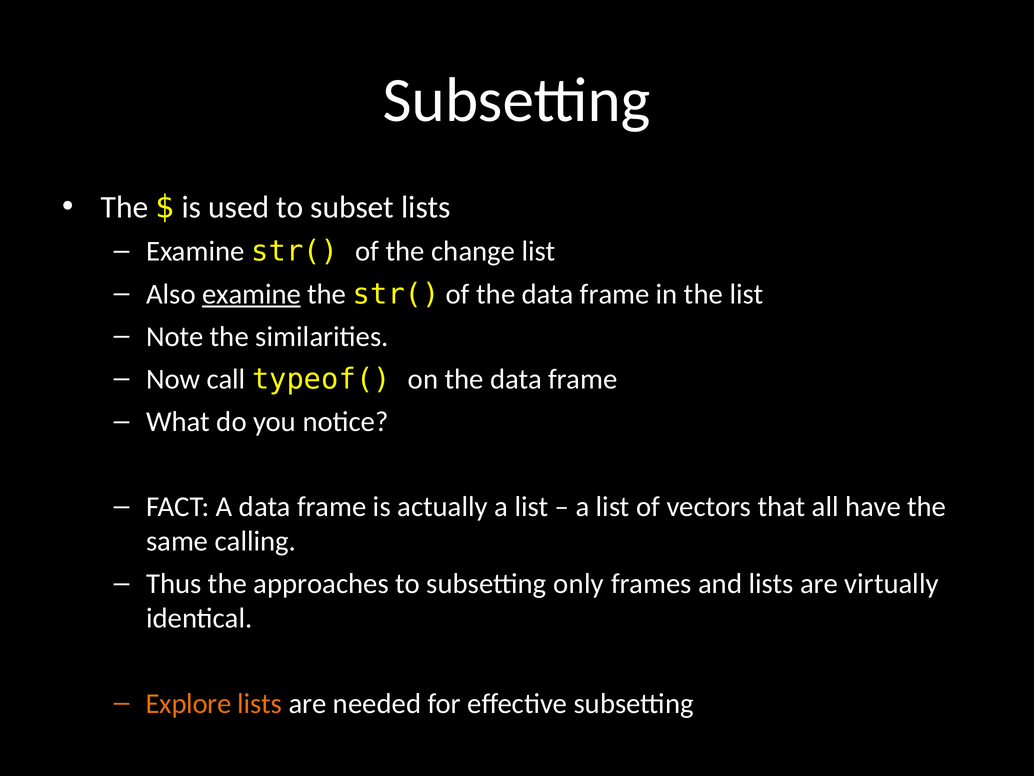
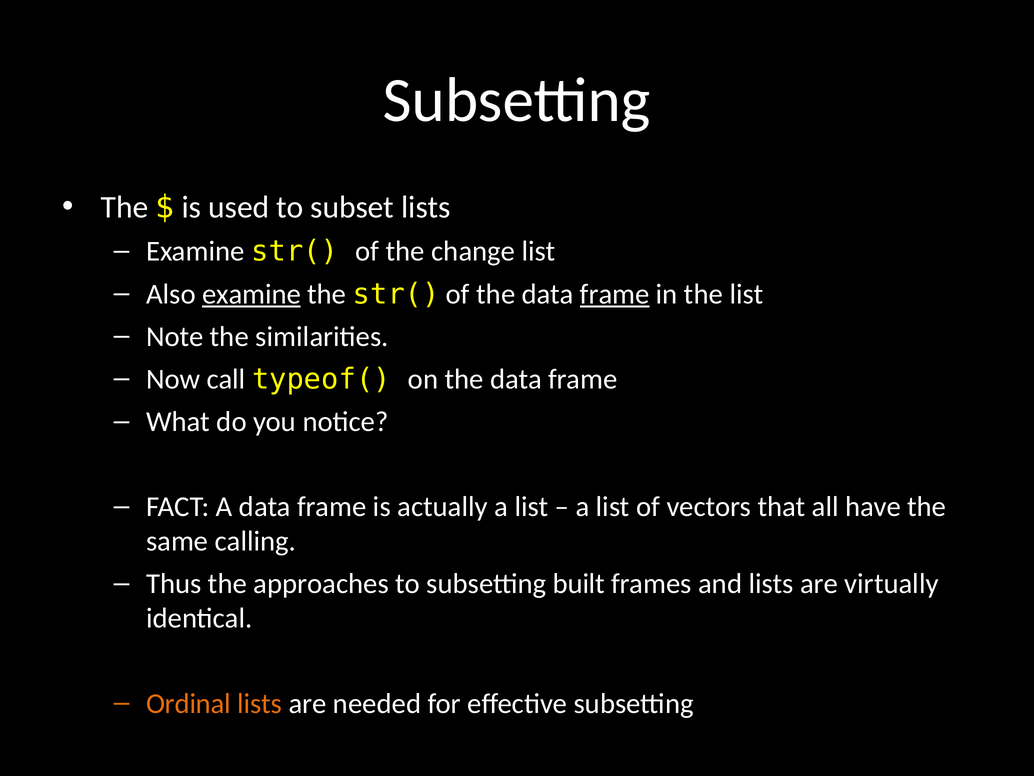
frame at (615, 294) underline: none -> present
only: only -> built
Explore: Explore -> Ordinal
